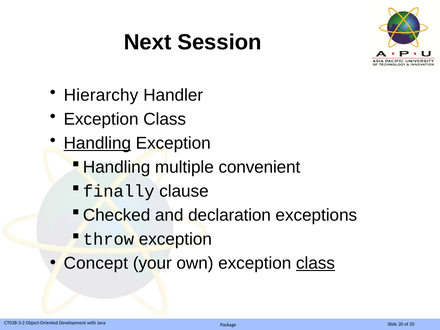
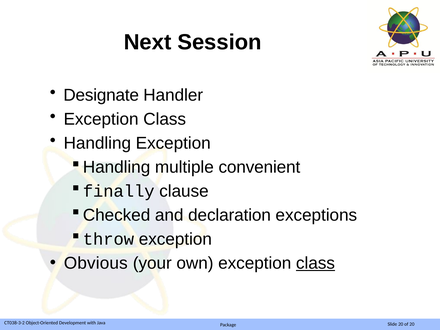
Hierarchy: Hierarchy -> Designate
Handling underline: present -> none
Concept: Concept -> Obvious
